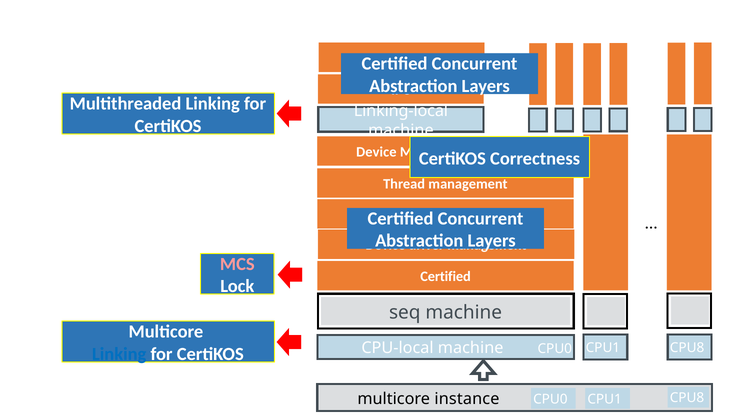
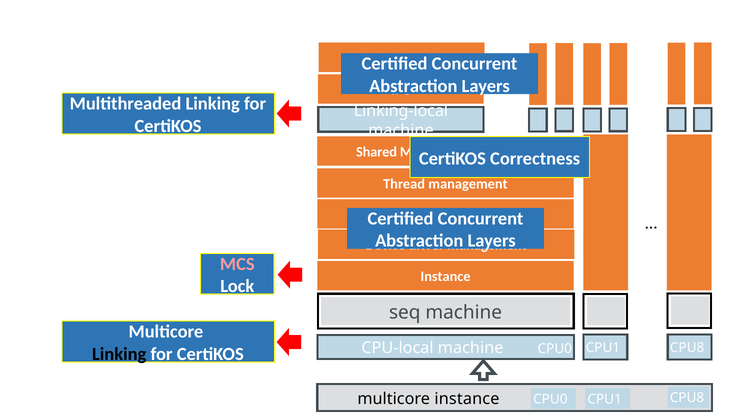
Device at (376, 152): Device -> Shared
Certified at (446, 277): Certified -> Instance
Linking at (119, 354) colour: blue -> black
